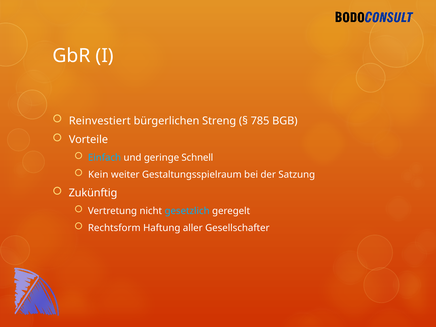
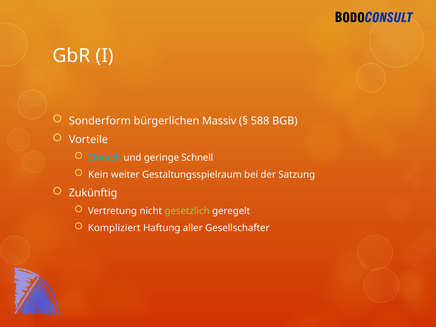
Reinvestiert: Reinvestiert -> Sonderform
Streng: Streng -> Massiv
785: 785 -> 588
gesetzlich colour: light blue -> light green
Rechtsform: Rechtsform -> Kompliziert
